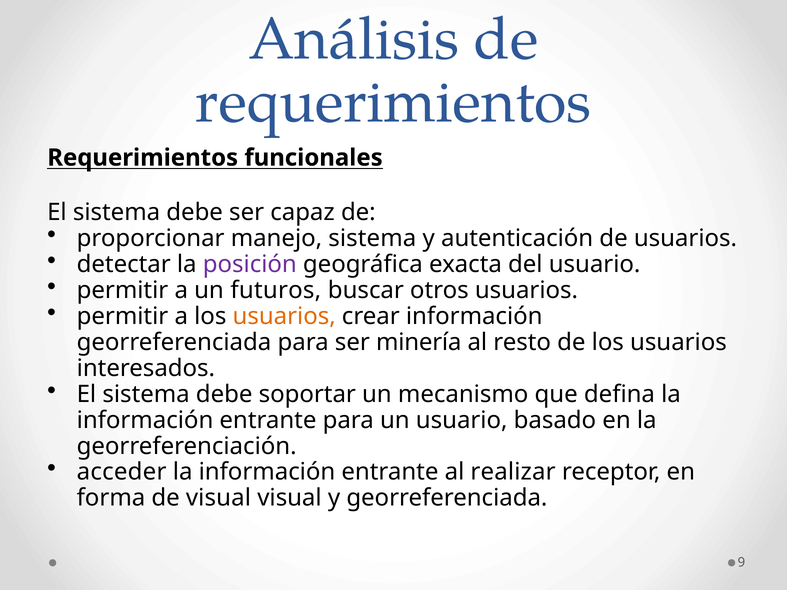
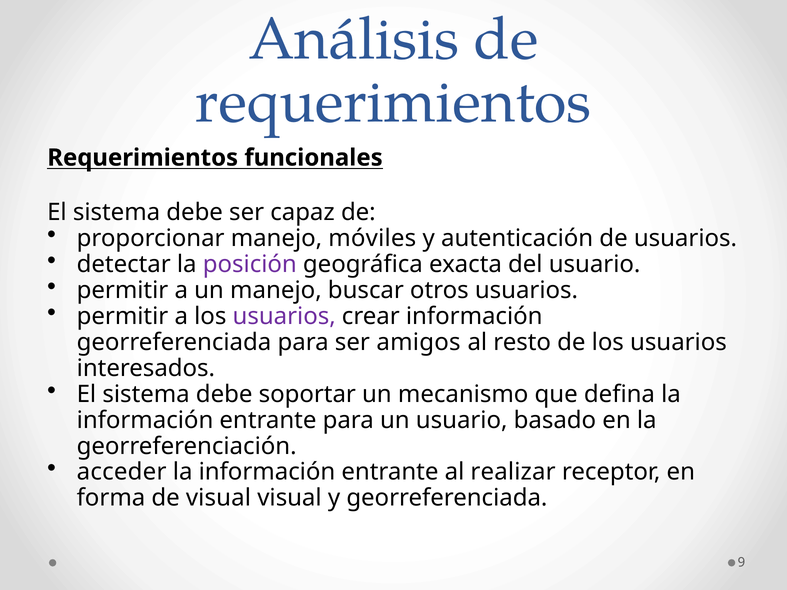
manejo sistema: sistema -> móviles
un futuros: futuros -> manejo
usuarios at (284, 316) colour: orange -> purple
minería: minería -> amigos
